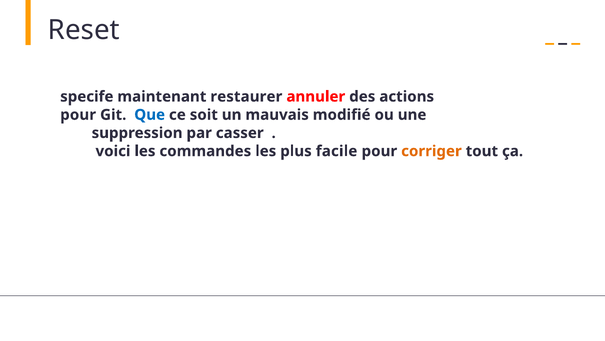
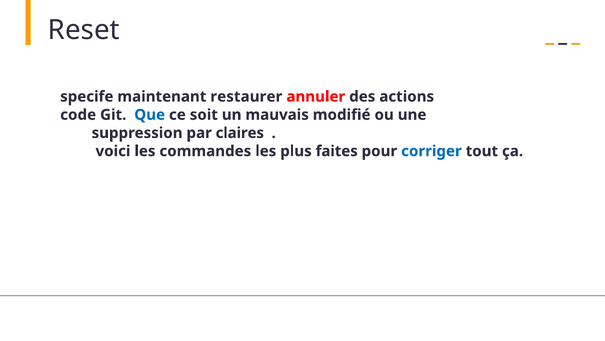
pour at (78, 115): pour -> code
casser: casser -> claires
facile: facile -> faites
corriger colour: orange -> blue
